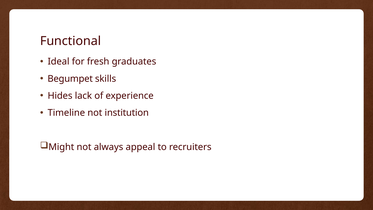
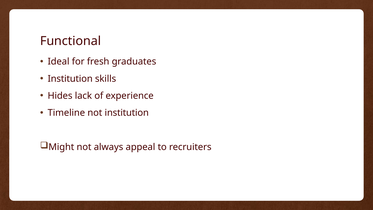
Begumpet at (70, 79): Begumpet -> Institution
